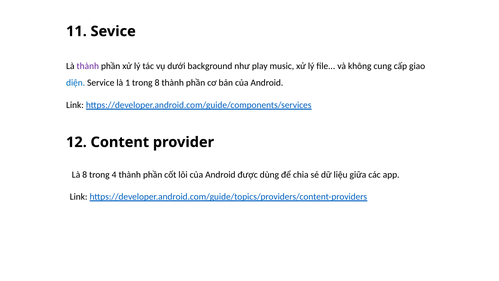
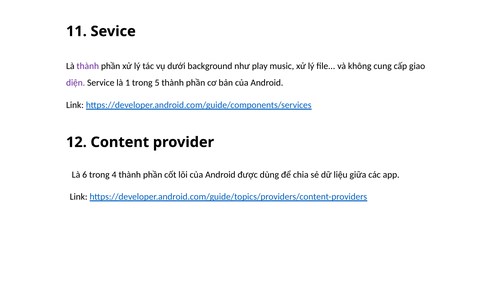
diện colour: blue -> purple
trong 8: 8 -> 5
Là 8: 8 -> 6
